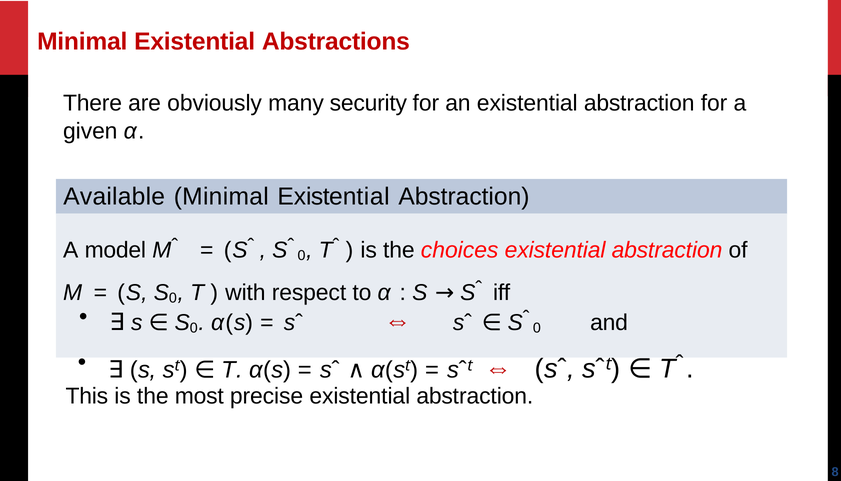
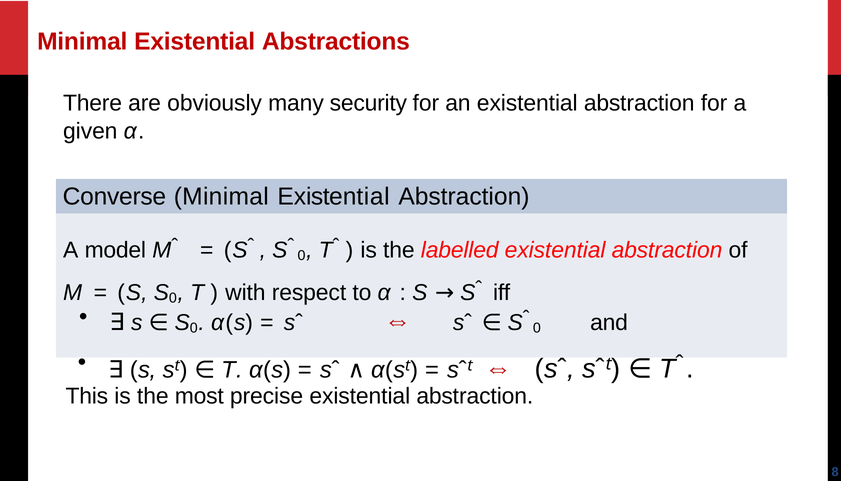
Available: Available -> Converse
choices: choices -> labelled
